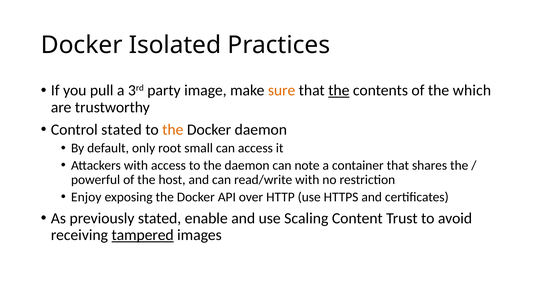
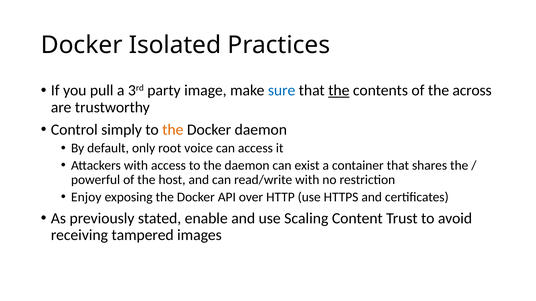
sure colour: orange -> blue
which: which -> across
Control stated: stated -> simply
small: small -> voice
note: note -> exist
tampered underline: present -> none
